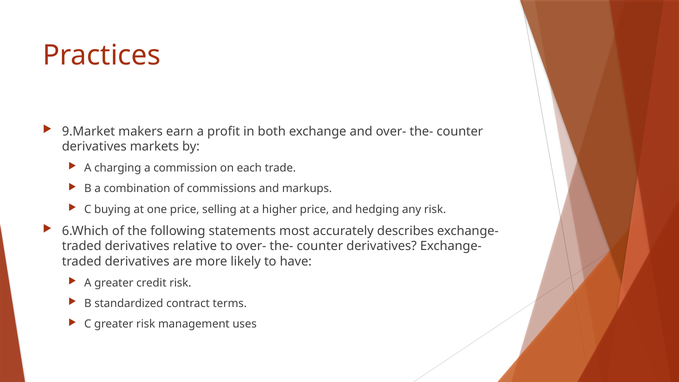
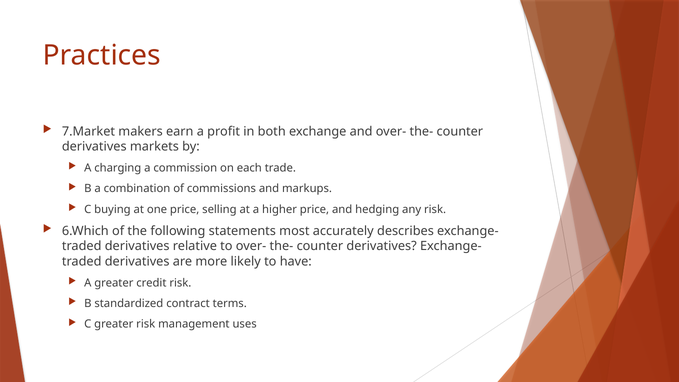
9.Market: 9.Market -> 7.Market
